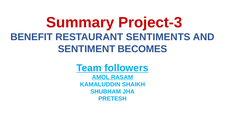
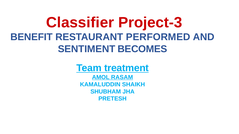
Summary: Summary -> Classifier
SENTIMENTS: SENTIMENTS -> PERFORMED
followers: followers -> treatment
